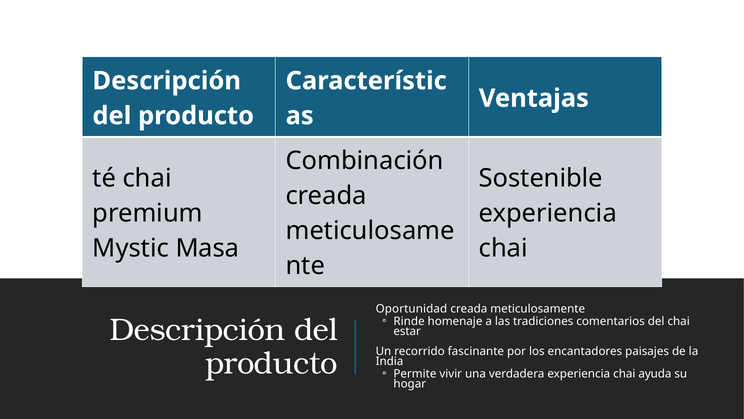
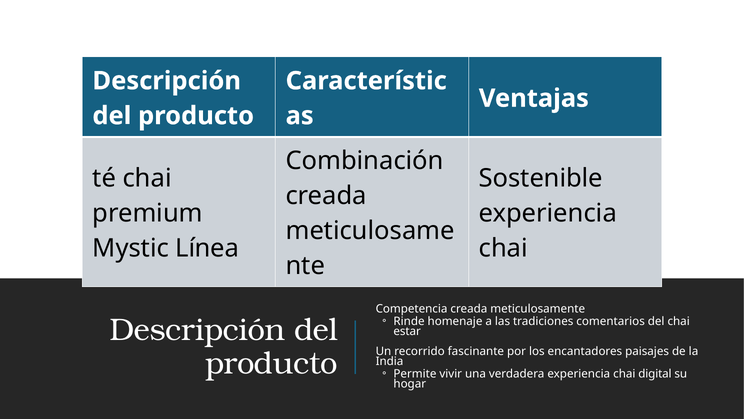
Masa: Masa -> Línea
Oportunidad: Oportunidad -> Competencia
ayuda: ayuda -> digital
